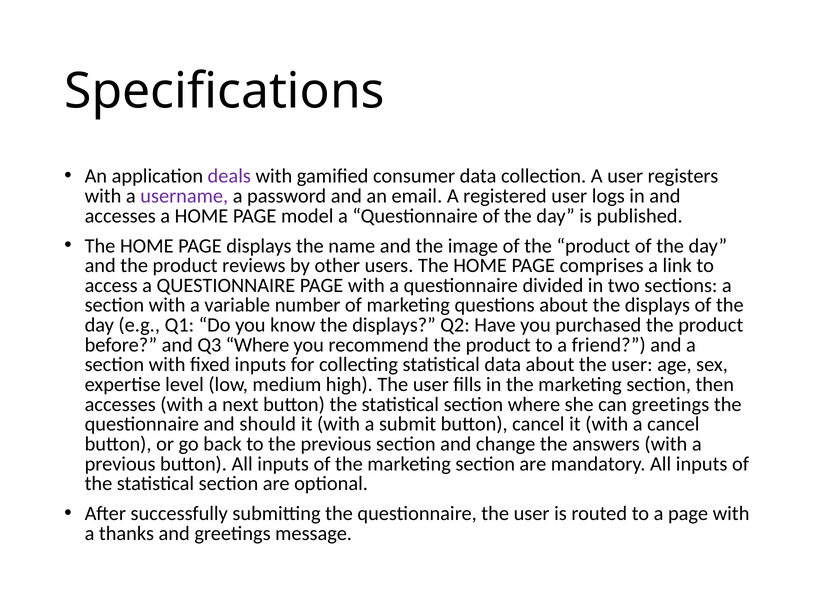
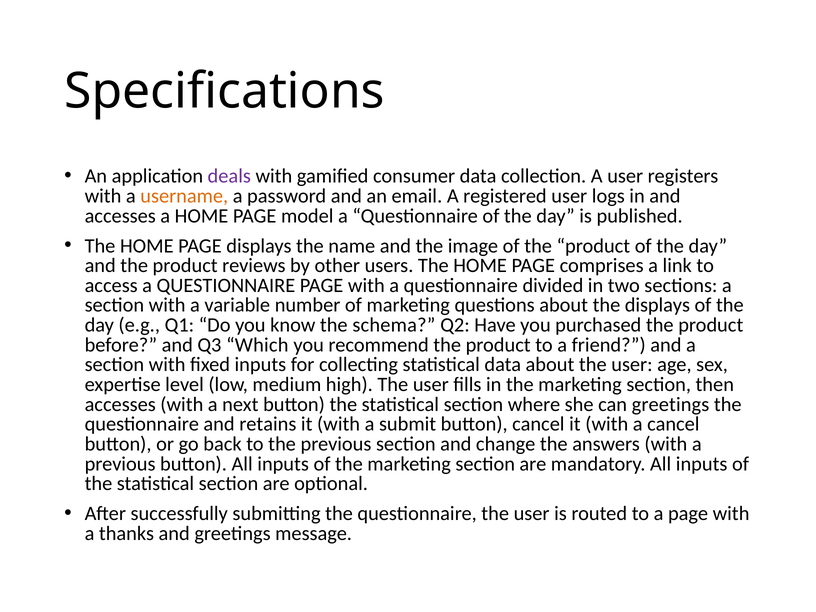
username colour: purple -> orange
know the displays: displays -> schema
Q3 Where: Where -> Which
should: should -> retains
